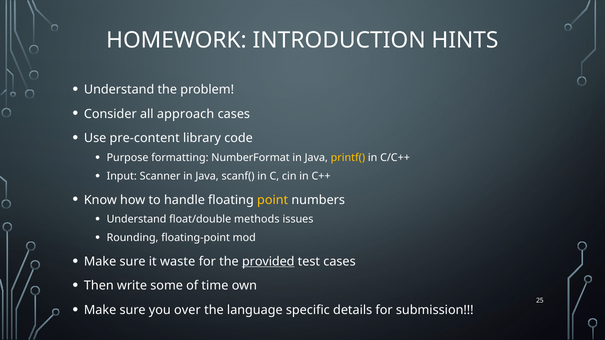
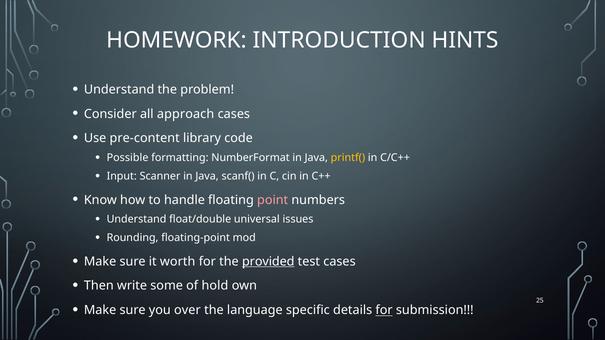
Purpose: Purpose -> Possible
point colour: yellow -> pink
methods: methods -> universal
waste: waste -> worth
time: time -> hold
for at (384, 311) underline: none -> present
